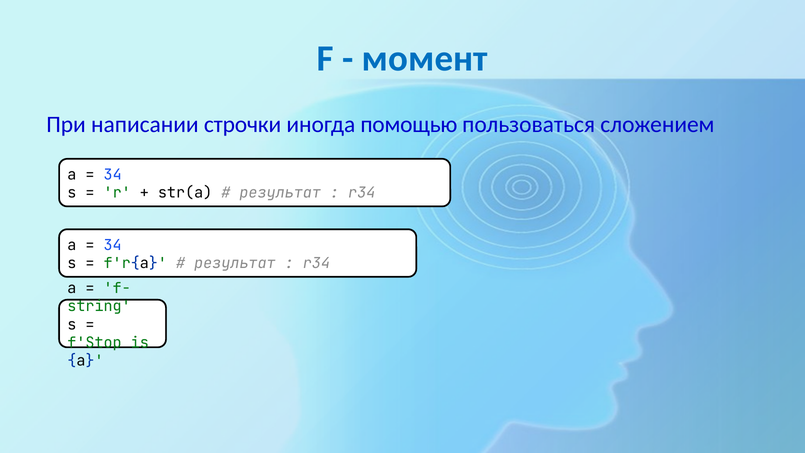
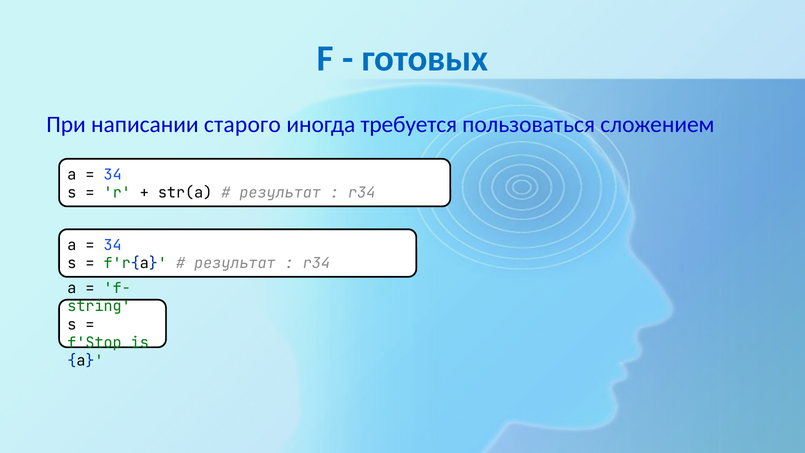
момент: момент -> готовых
строчки: строчки -> старого
помощью: помощью -> требуется
